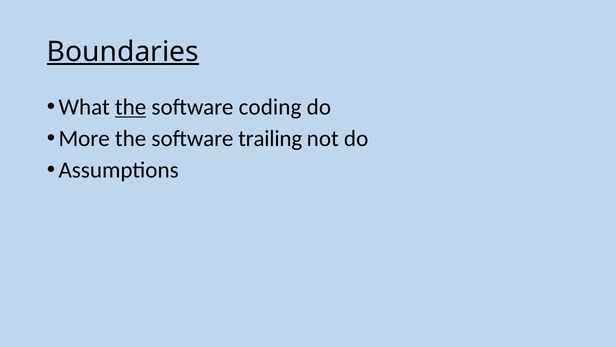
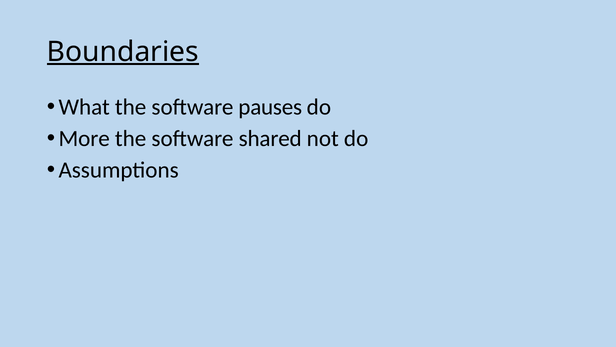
the at (131, 107) underline: present -> none
coding: coding -> pauses
trailing: trailing -> shared
